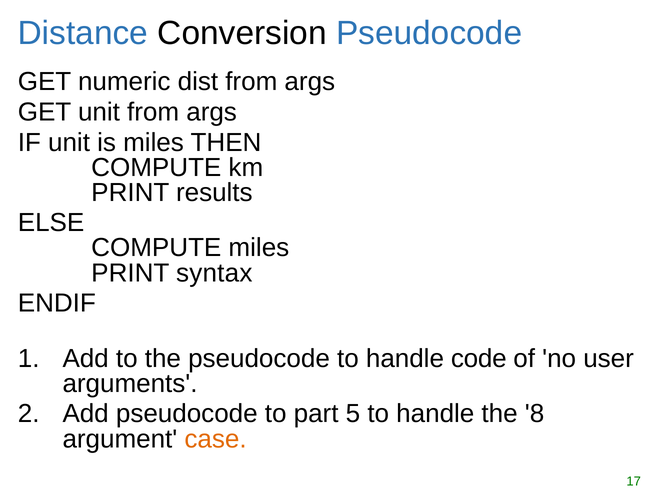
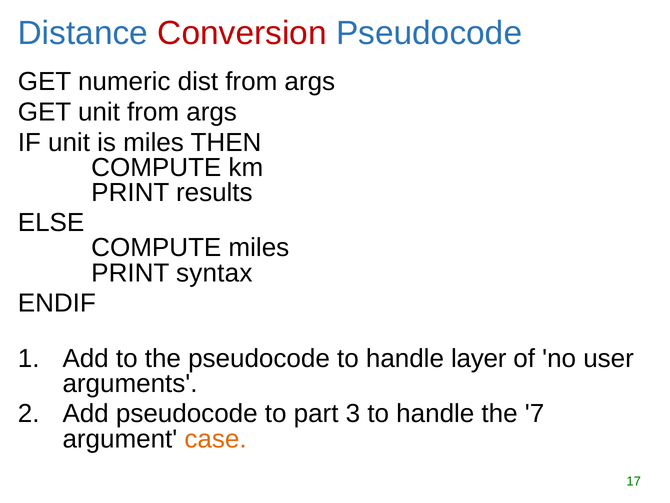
Conversion colour: black -> red
code: code -> layer
5: 5 -> 3
8: 8 -> 7
